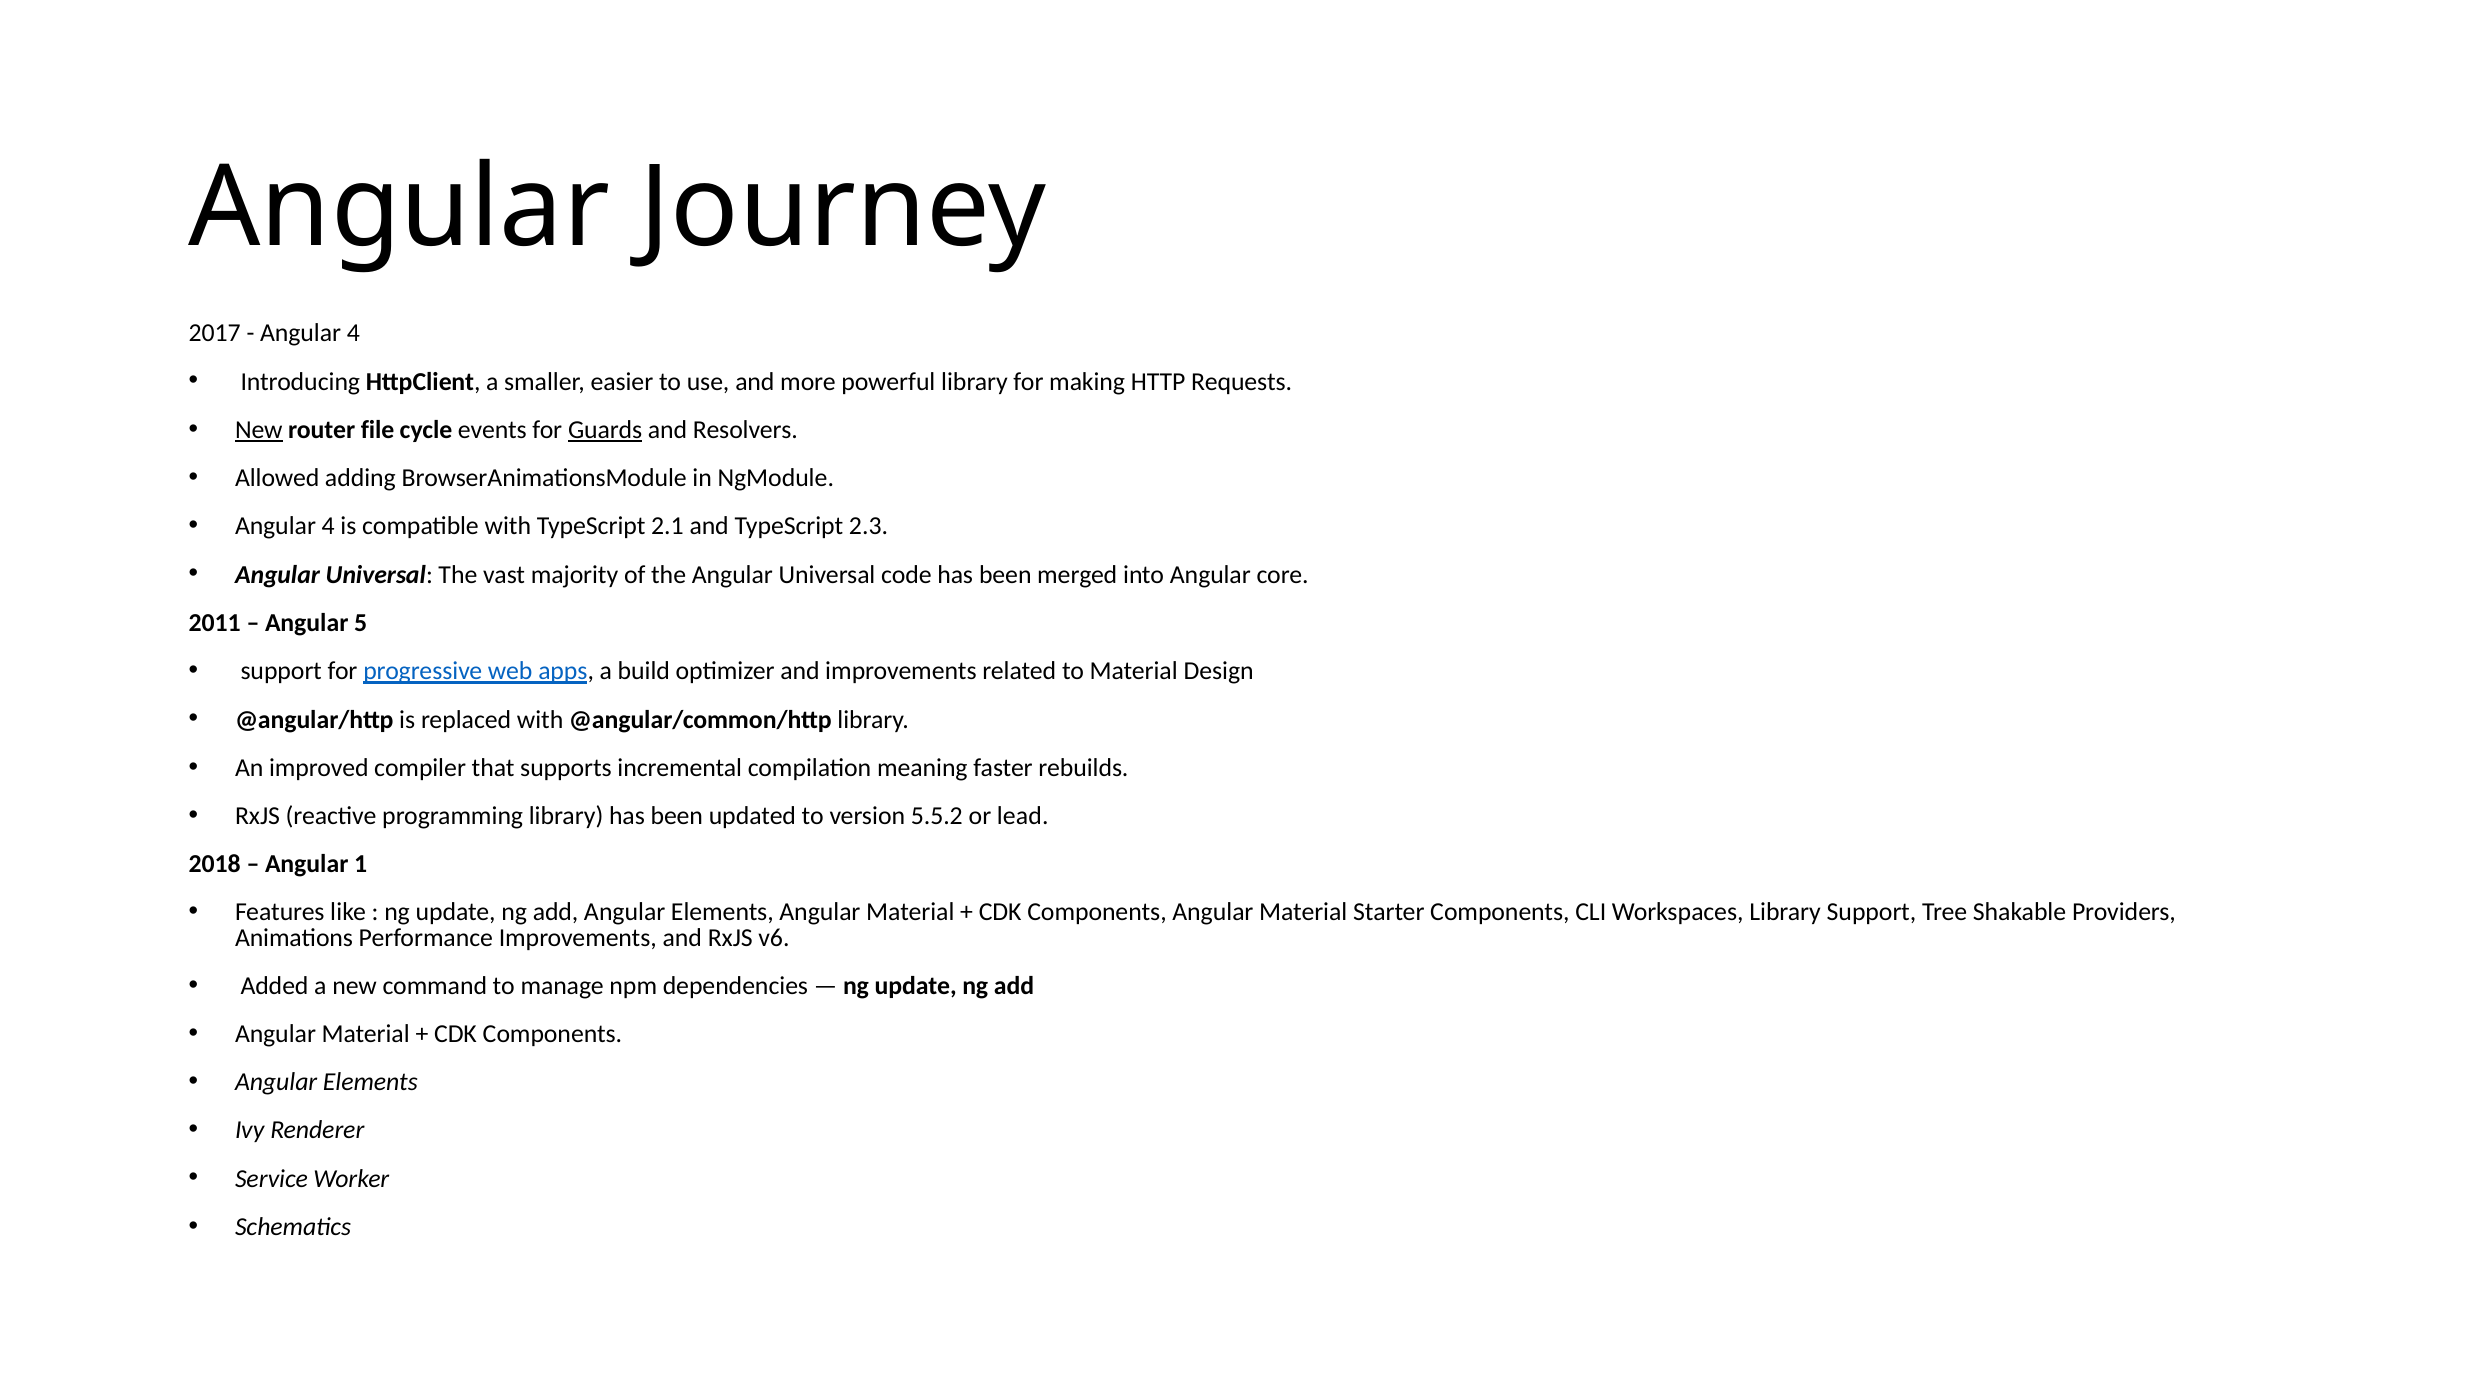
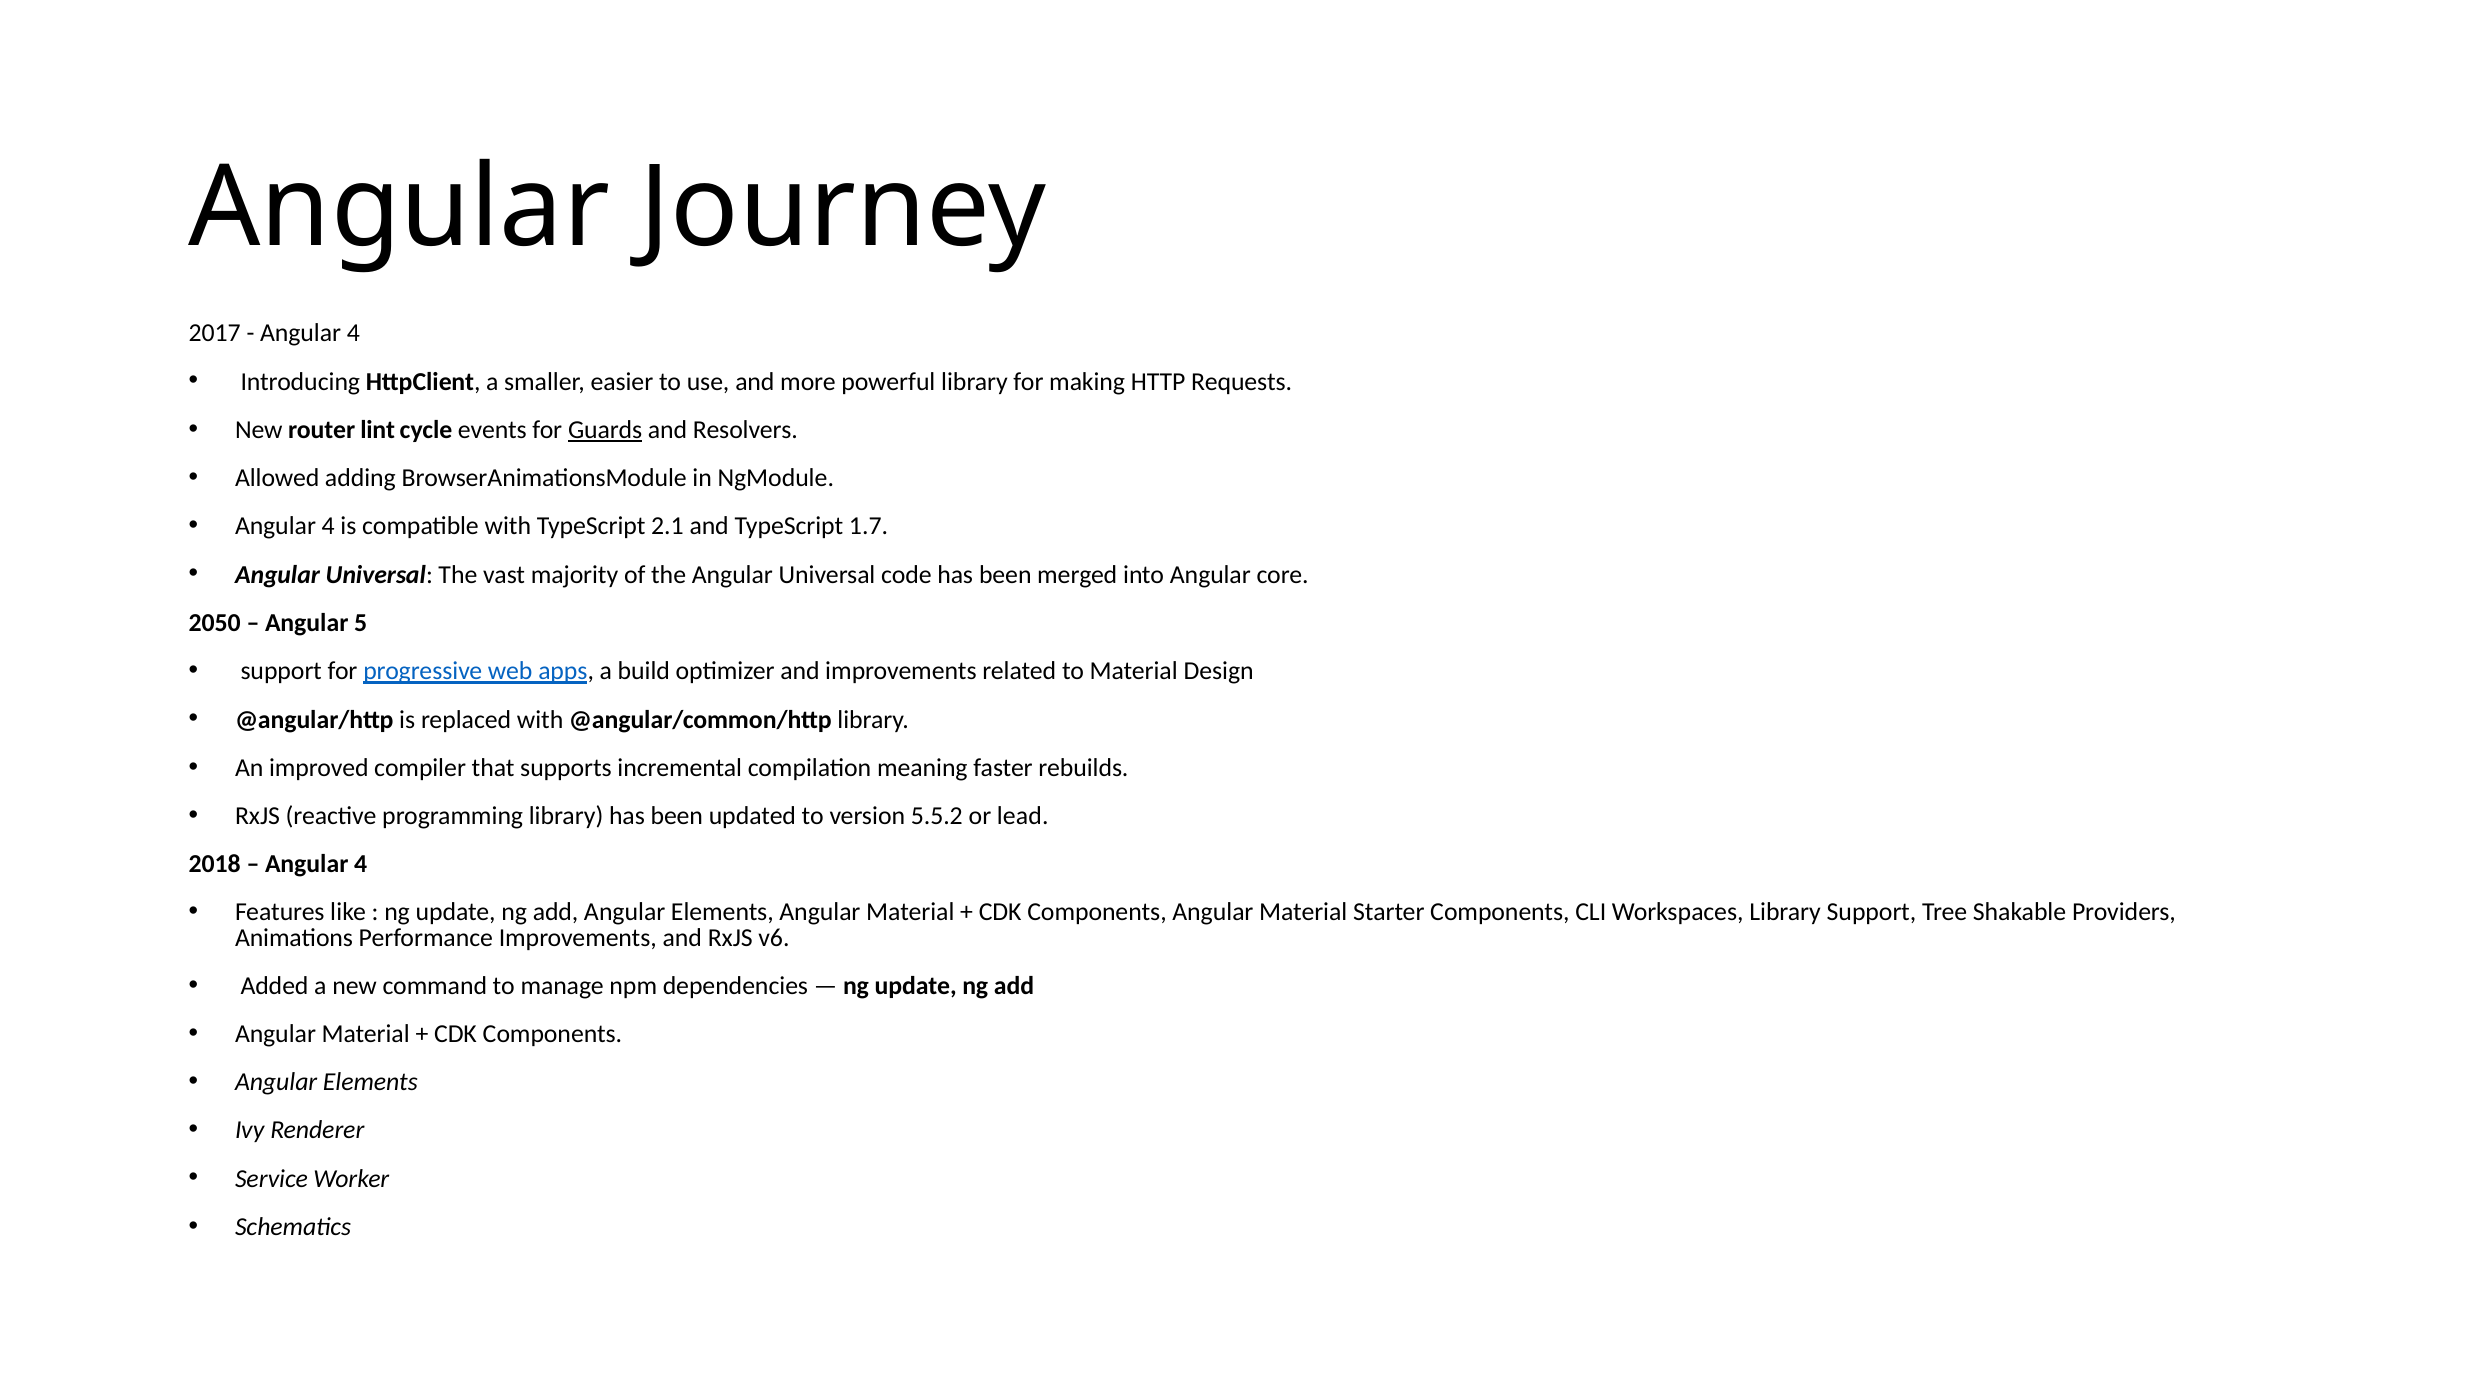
New at (259, 430) underline: present -> none
file: file -> lint
2.3: 2.3 -> 1.7
2011: 2011 -> 2050
1 at (361, 864): 1 -> 4
